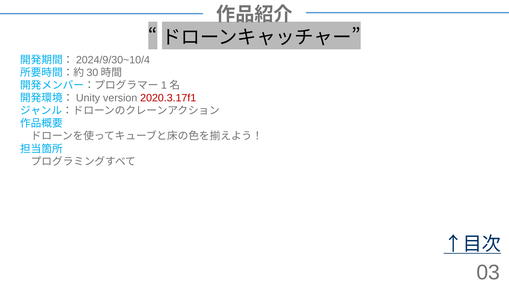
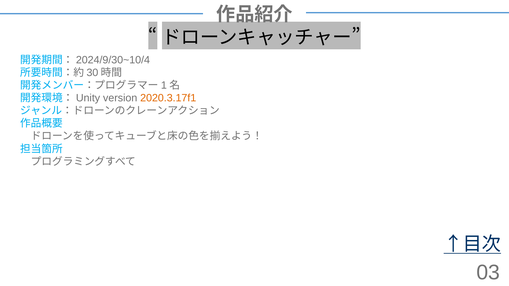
2020.3.17f1 colour: red -> orange
